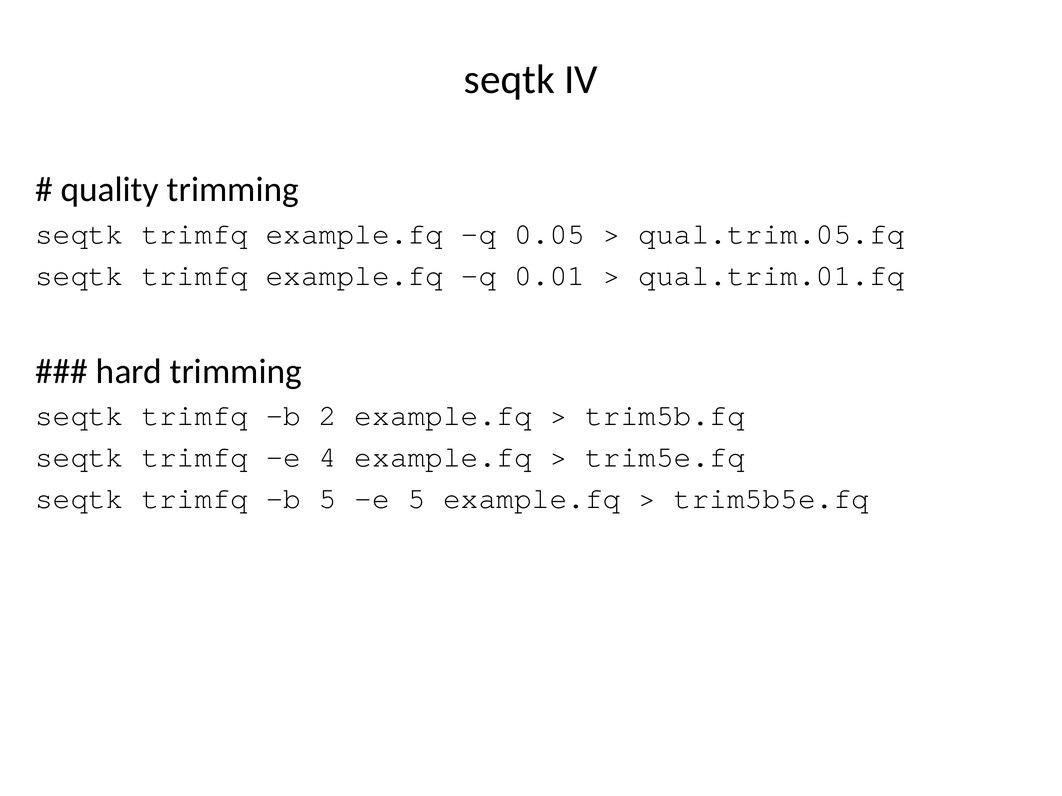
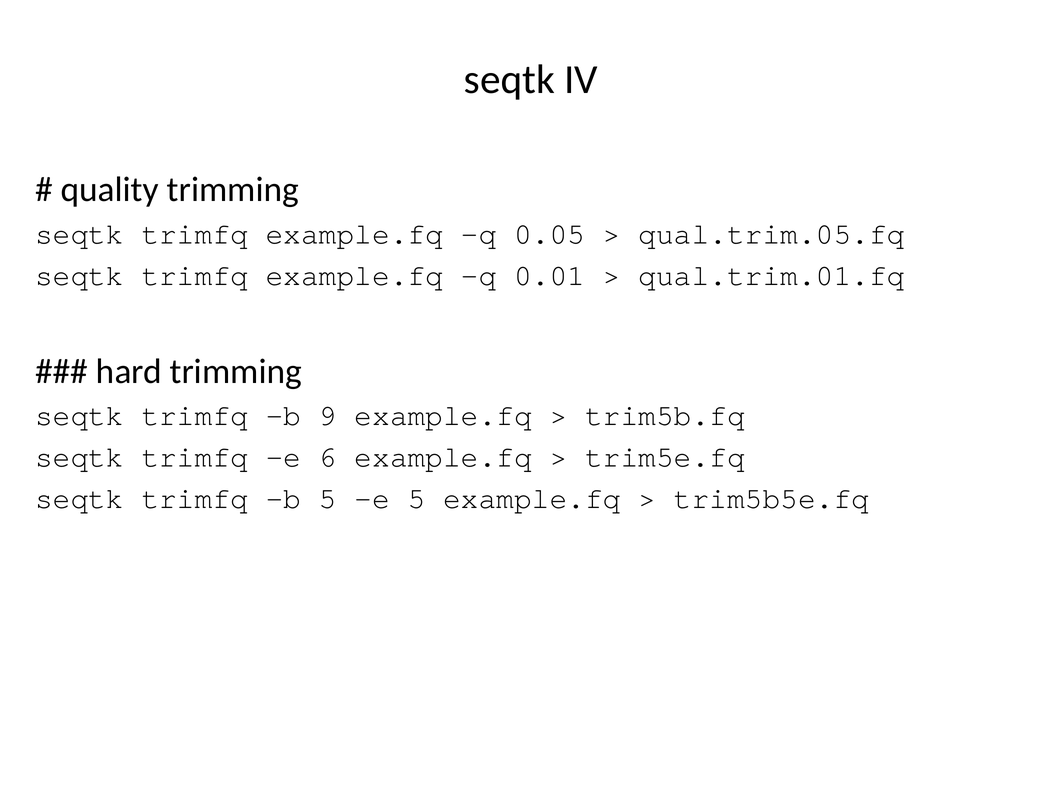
2: 2 -> 9
4: 4 -> 6
